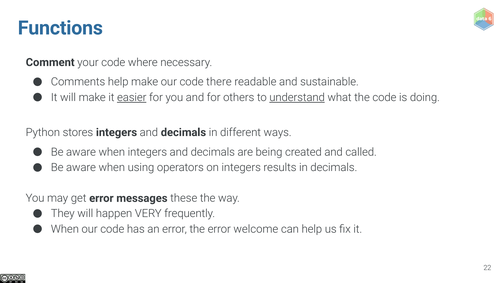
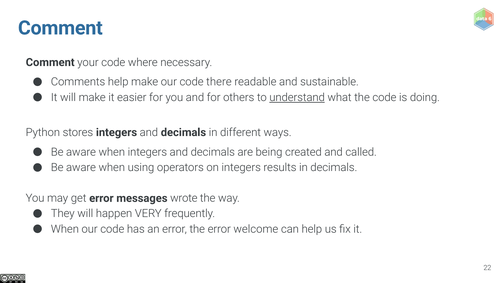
Functions at (60, 28): Functions -> Comment
easier underline: present -> none
these: these -> wrote
